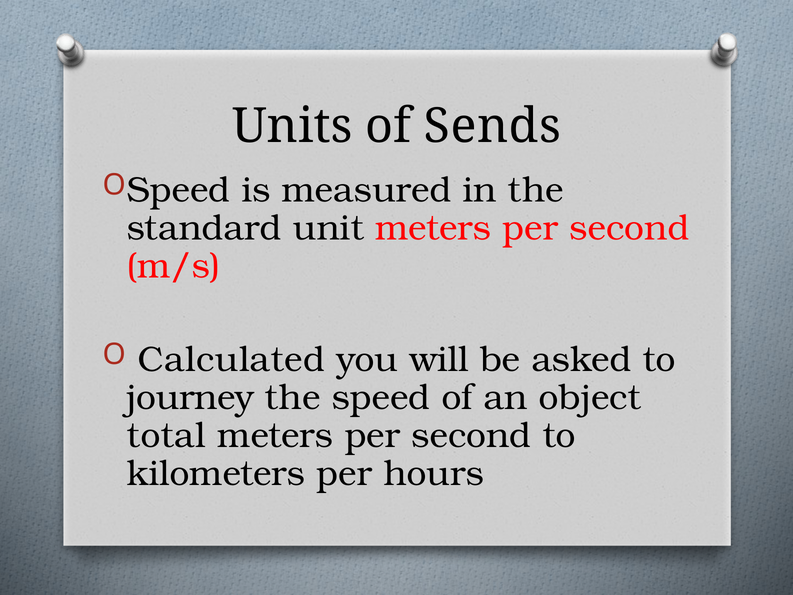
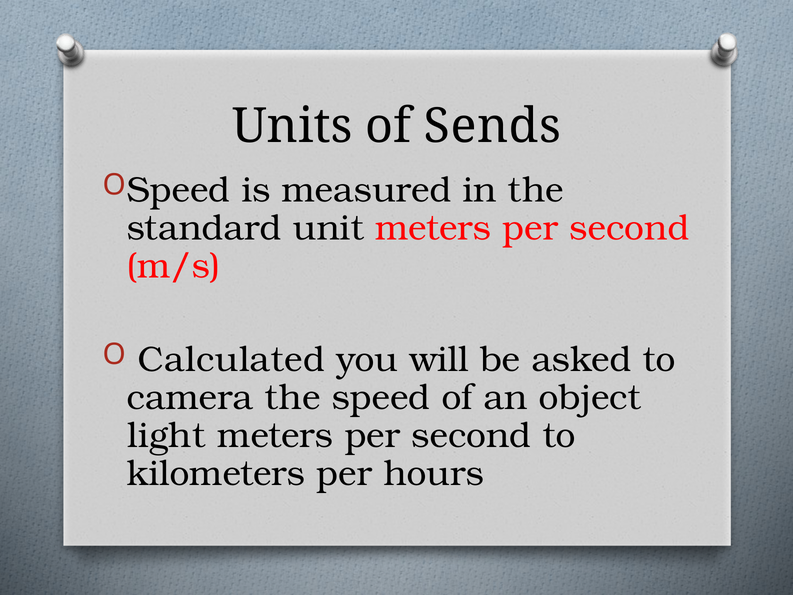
journey: journey -> camera
total: total -> light
